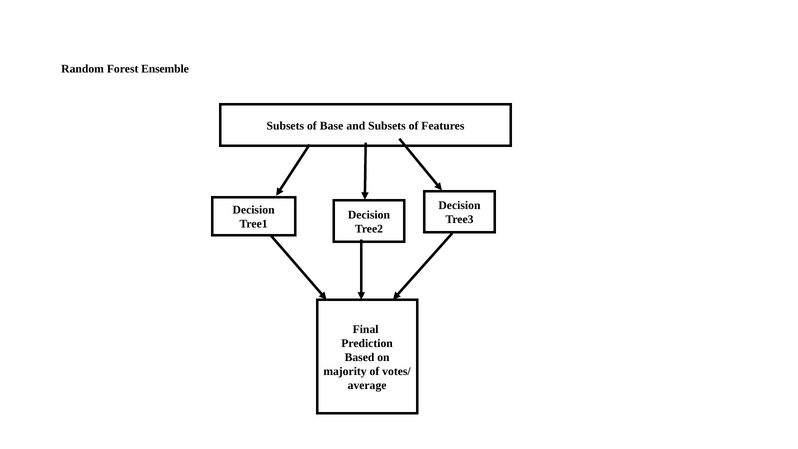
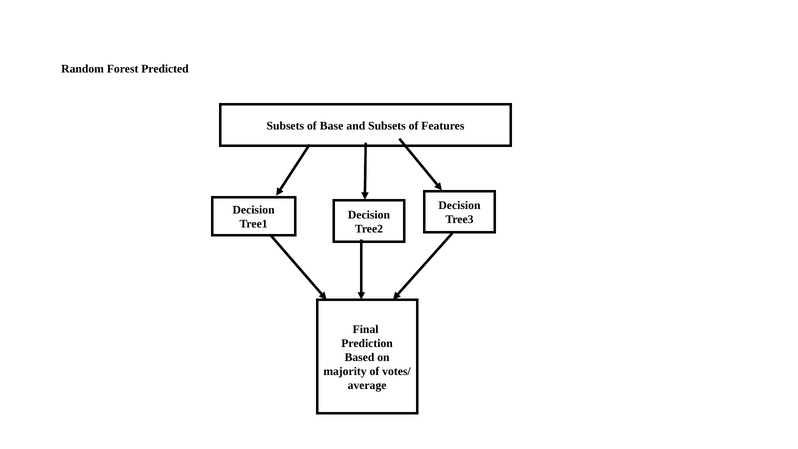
Ensemble: Ensemble -> Predicted
